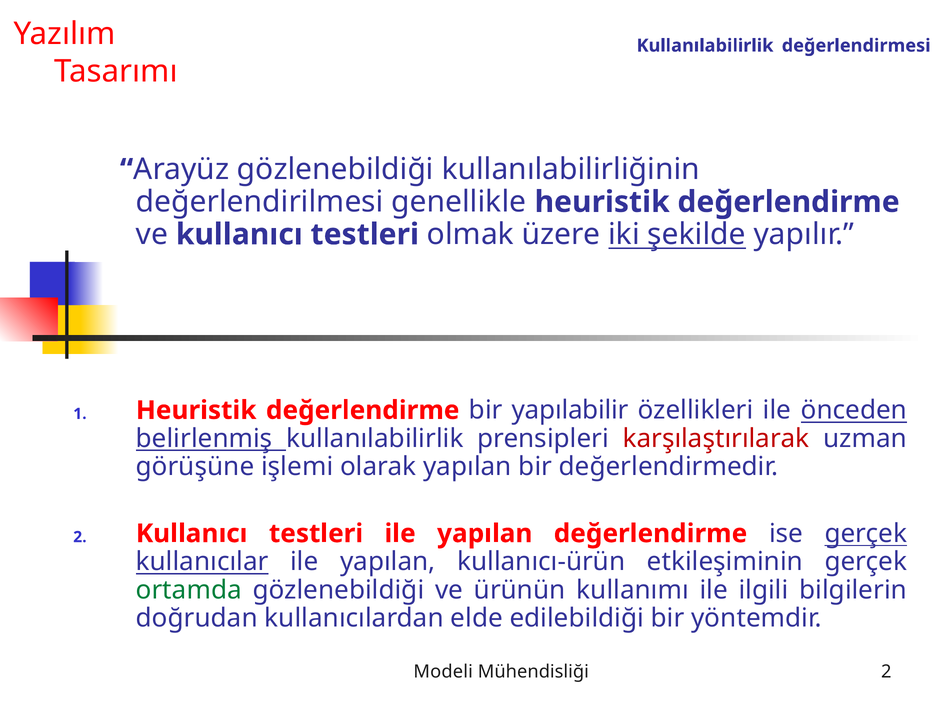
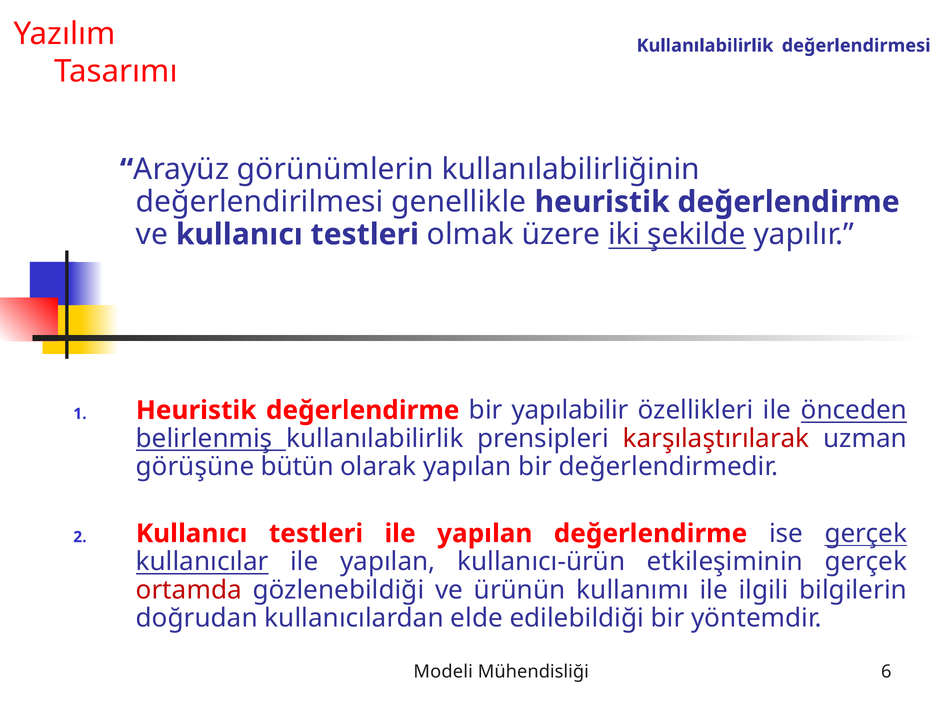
Arayüz gözlenebildiği: gözlenebildiği -> görünümlerin
işlemi: işlemi -> bütün
ortamda colour: green -> red
Mühendisliği 2: 2 -> 6
